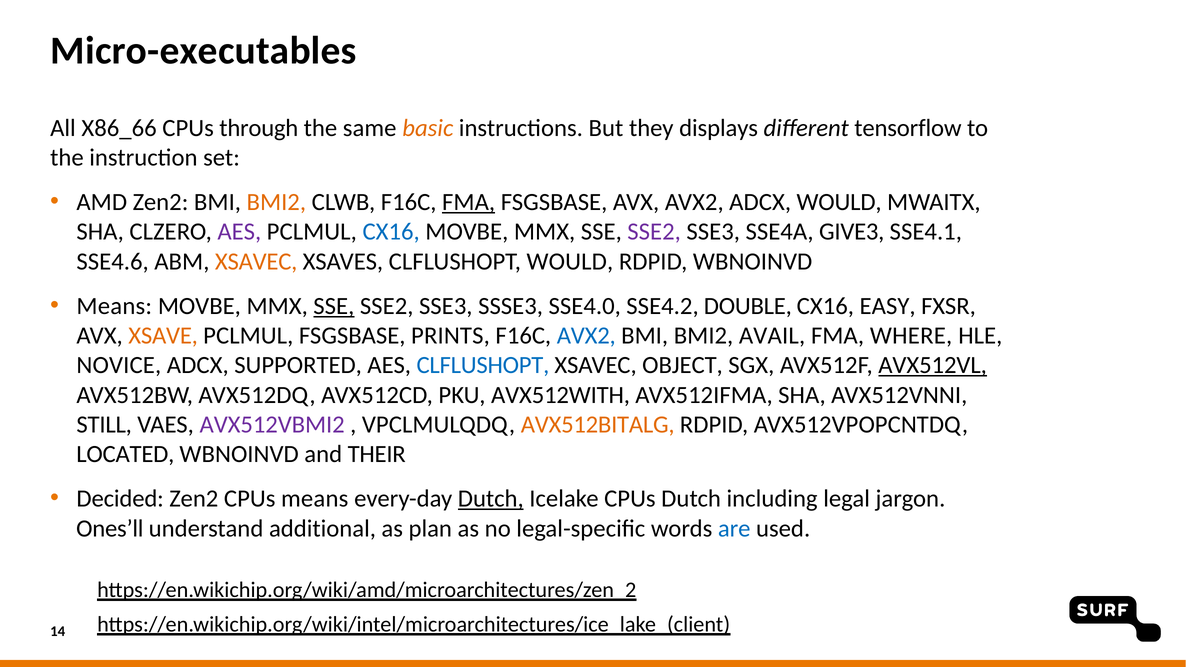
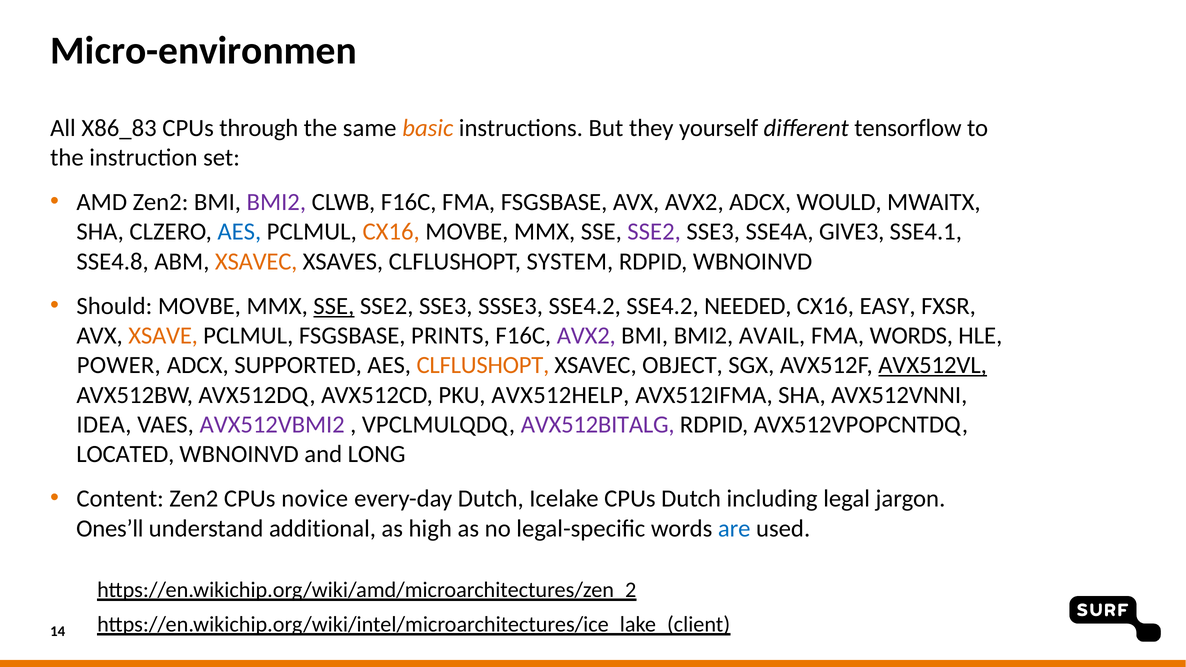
Micro-executables: Micro-executables -> Micro-environmen
X86_66: X86_66 -> X86_83
displays: displays -> yourself
BMI2 at (276, 202) colour: orange -> purple
FMA at (469, 202) underline: present -> none
AES at (239, 232) colour: purple -> blue
CX16 at (391, 232) colour: blue -> orange
SSE4.6: SSE4.6 -> SSE4.8
CLFLUSHOPT WOULD: WOULD -> SYSTEM
Means at (114, 306): Means -> Should
SSSE3 SSE4.0: SSE4.0 -> SSE4.2
DOUBLE: DOUBLE -> NEEDED
AVX2 at (586, 336) colour: blue -> purple
FMA WHERE: WHERE -> WORDS
NOVICE: NOVICE -> POWER
CLFLUSHOPT at (483, 365) colour: blue -> orange
AVX512WITH: AVX512WITH -> AVX512HELP
STILL: STILL -> IDEA
AVX512BITALG colour: orange -> purple
THEIR: THEIR -> LONG
Decided: Decided -> Content
CPUs means: means -> novice
Dutch at (491, 499) underline: present -> none
plan: plan -> high
